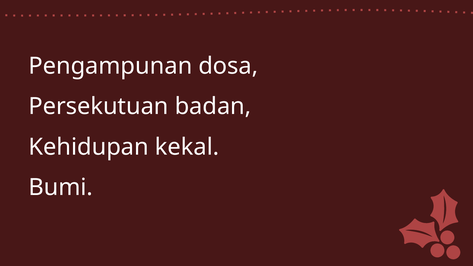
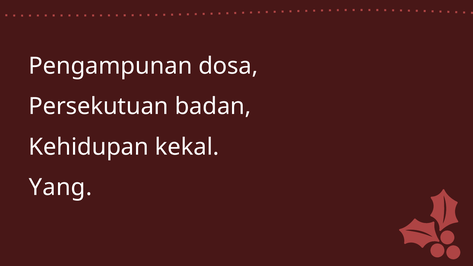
Bumi: Bumi -> Yang
